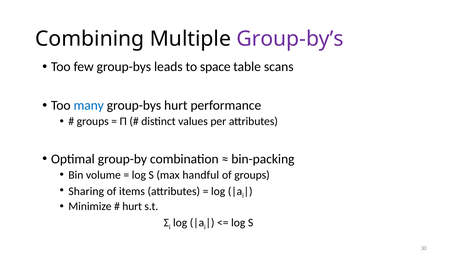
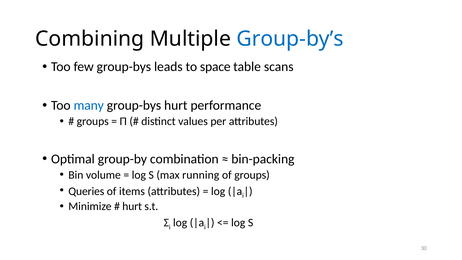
Group-by’s colour: purple -> blue
handful: handful -> running
Sharing: Sharing -> Queries
